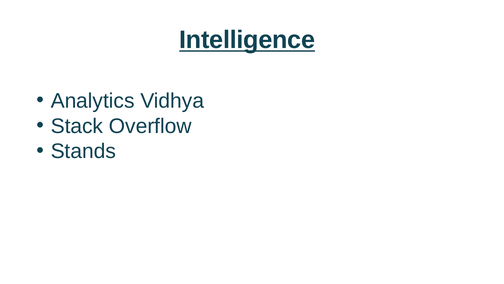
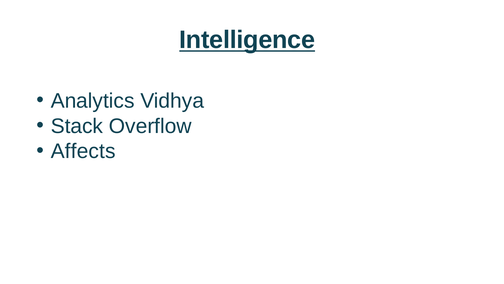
Stands: Stands -> Affects
